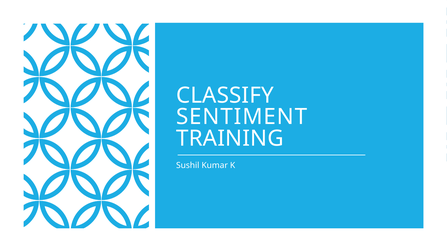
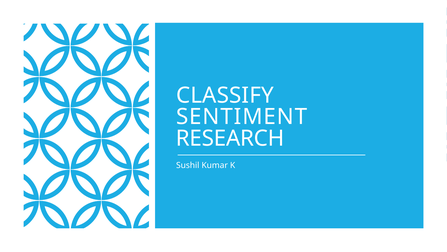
TRAINING: TRAINING -> RESEARCH
